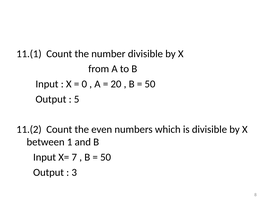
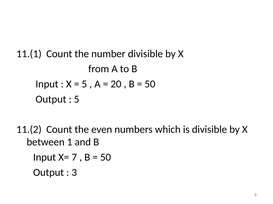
0 at (84, 84): 0 -> 5
